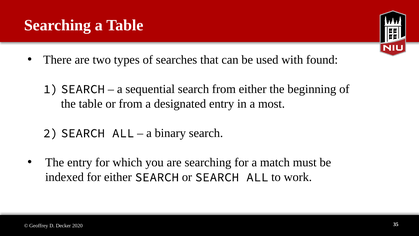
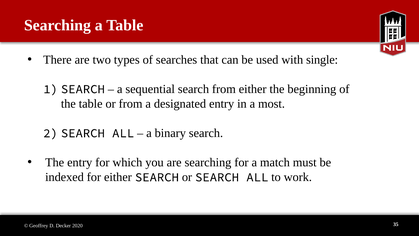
found: found -> single
